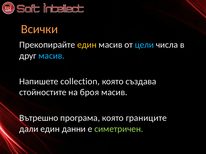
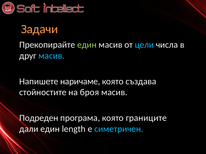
Всички: Всички -> Задачи
един at (87, 45) colour: yellow -> light green
collection: collection -> наричаме
Вътрешно: Вътрешно -> Подреден
данни: данни -> length
симетричен colour: light green -> light blue
